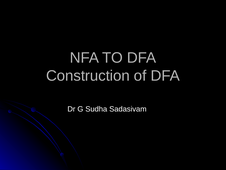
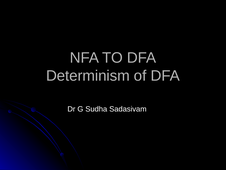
Construction: Construction -> Determinism
